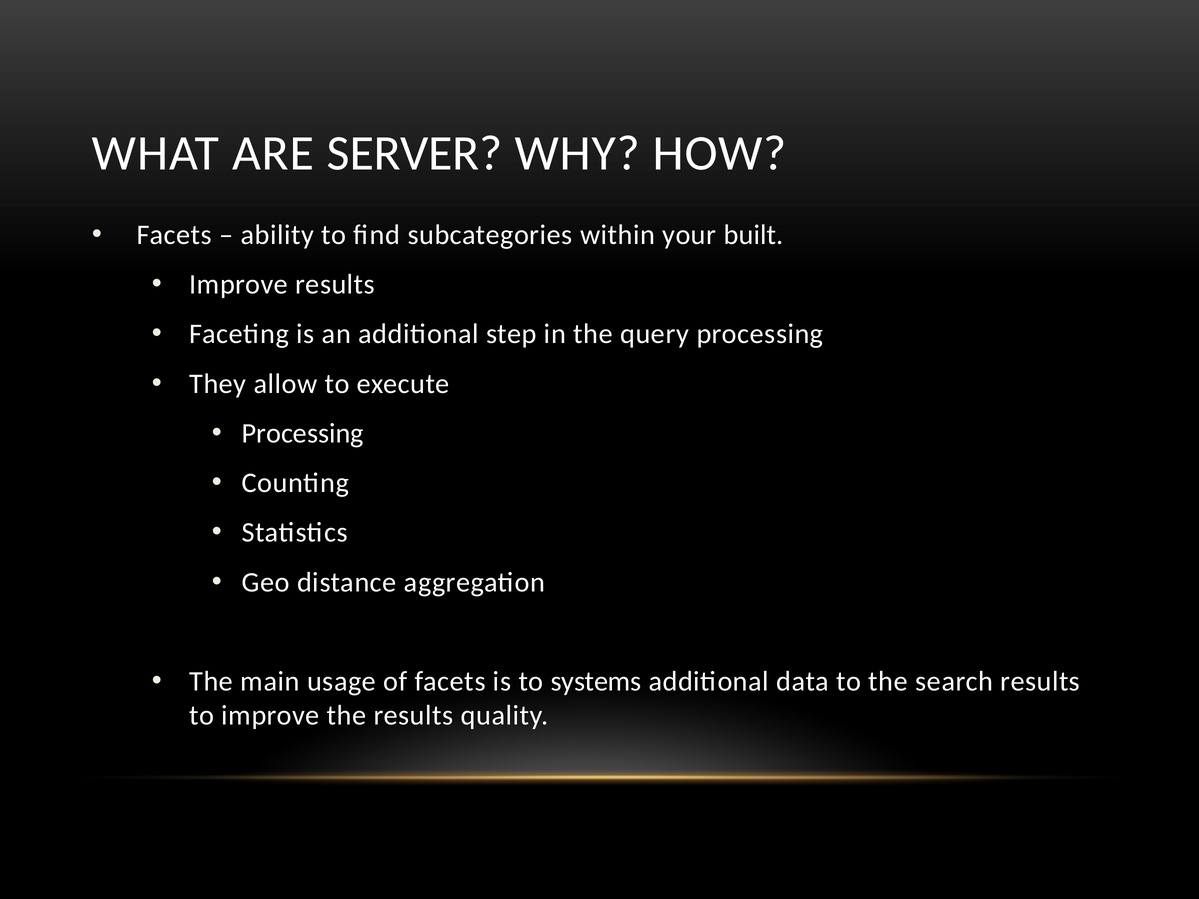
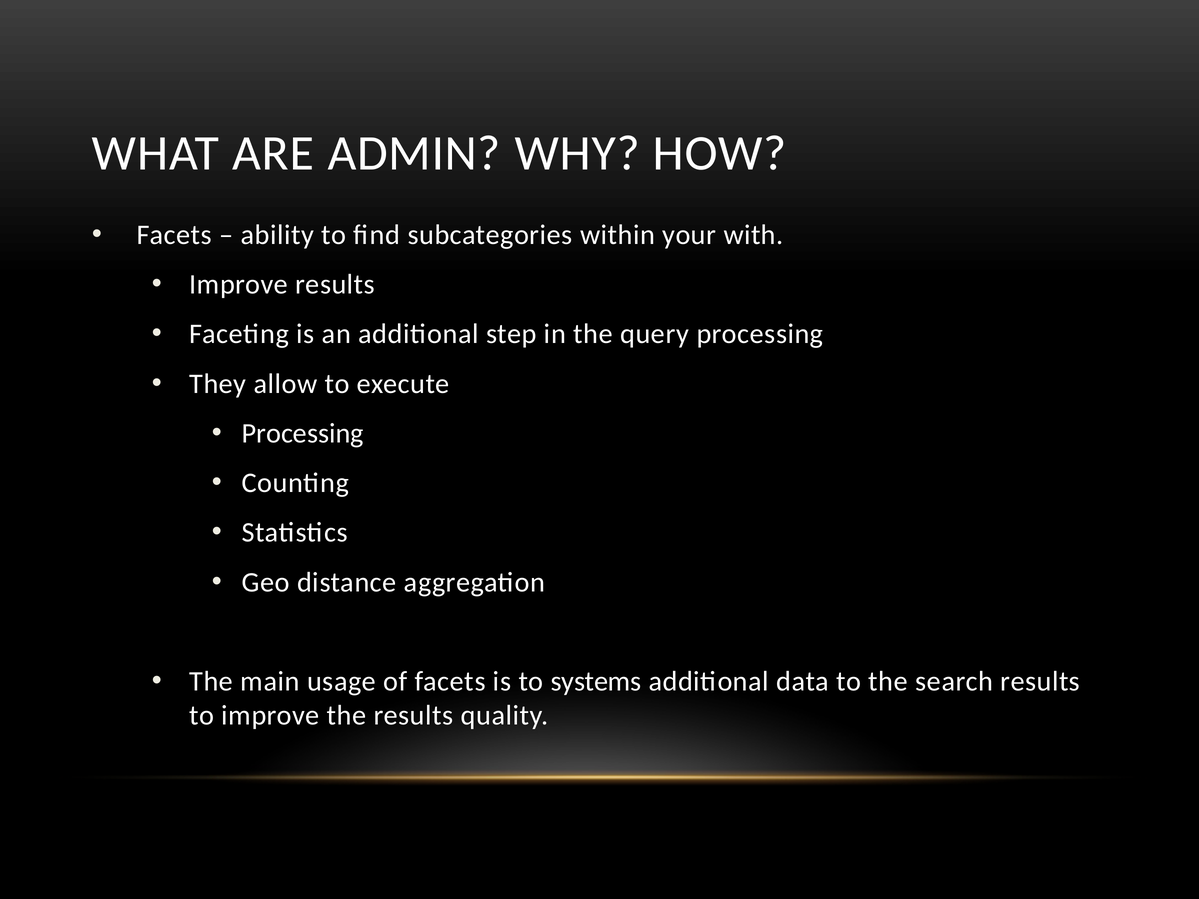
SERVER: SERVER -> ADMIN
built: built -> with
